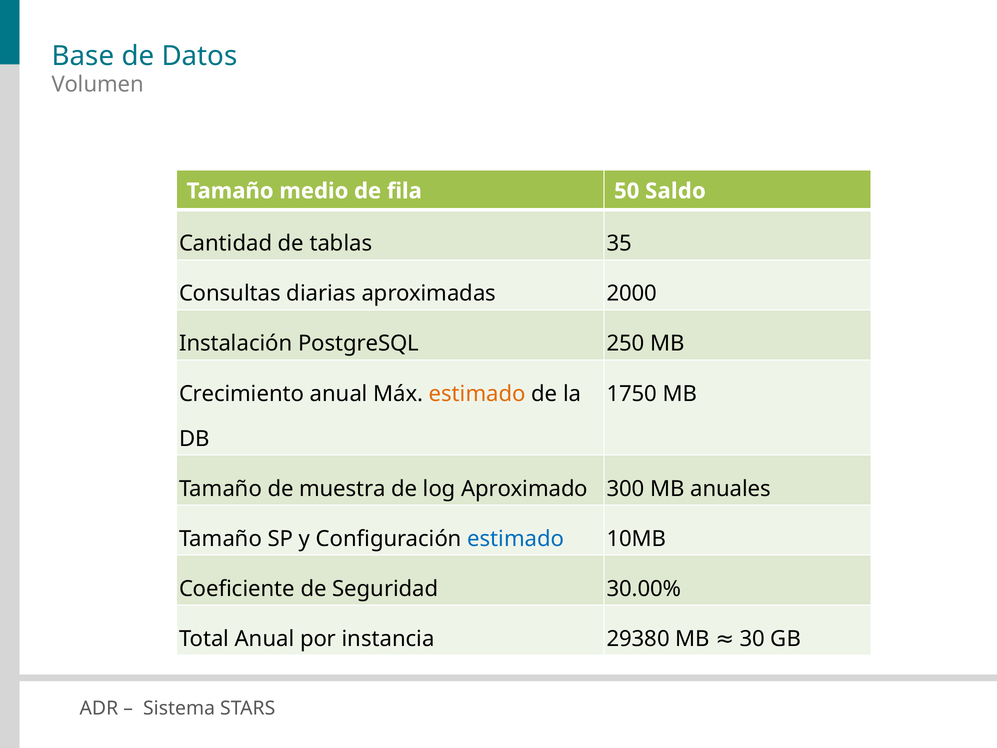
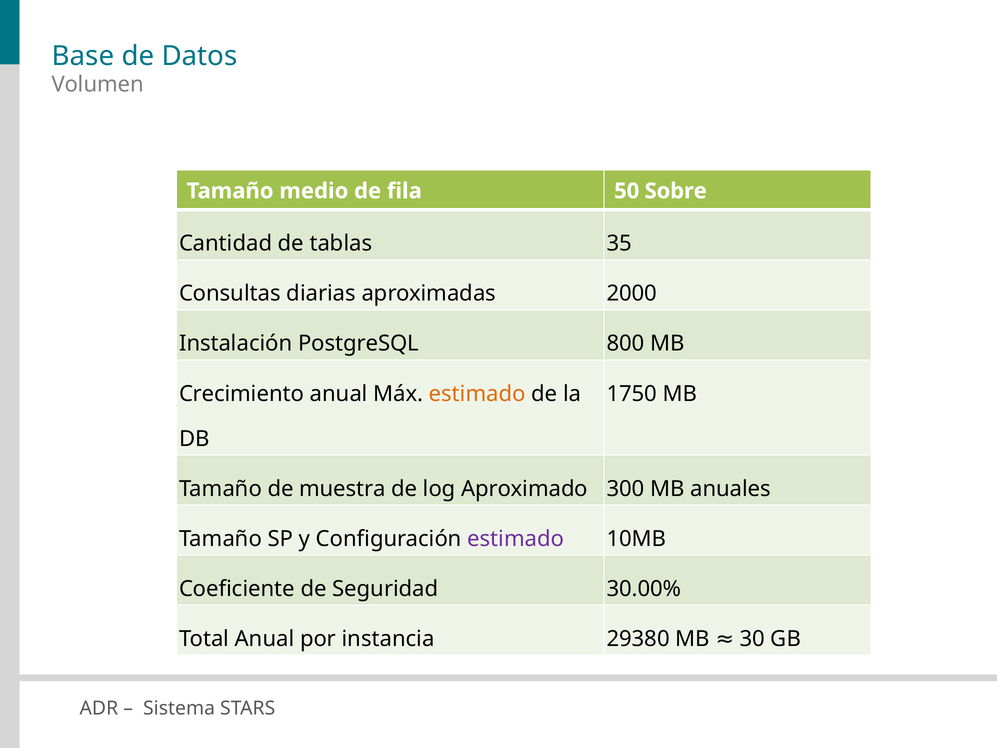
Saldo: Saldo -> Sobre
250: 250 -> 800
estimado at (516, 539) colour: blue -> purple
